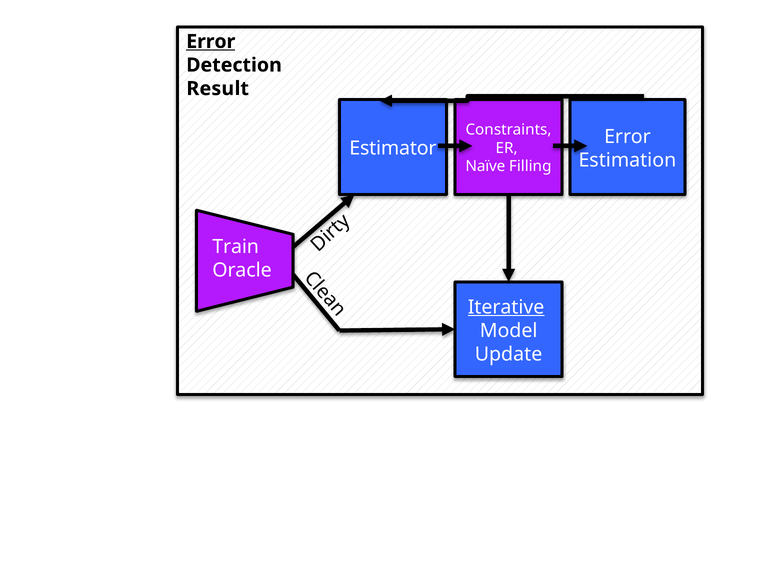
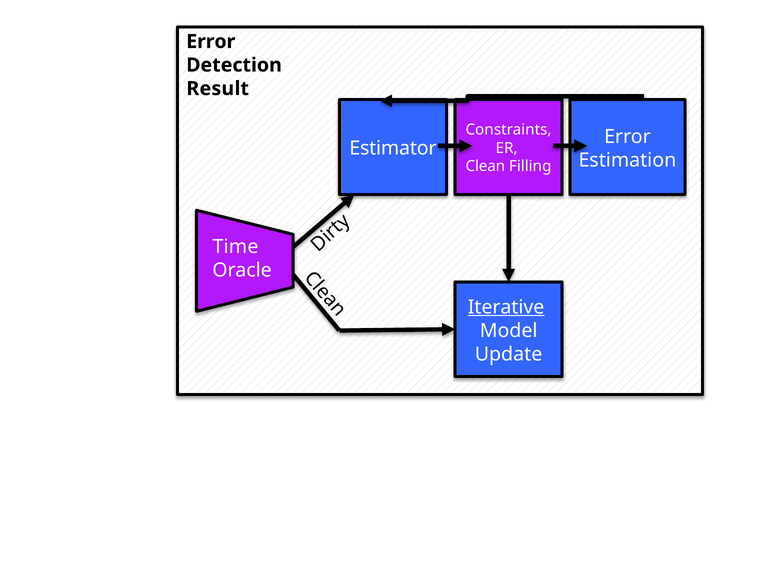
Error at (211, 42) underline: present -> none
Naïve: Naïve -> Clean
Train: Train -> Time
